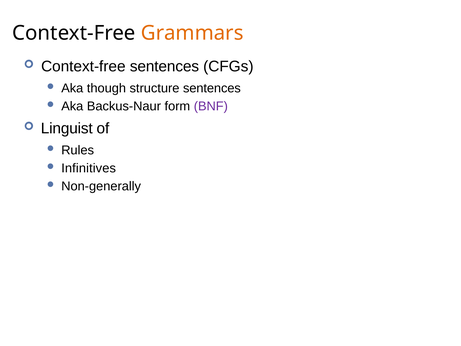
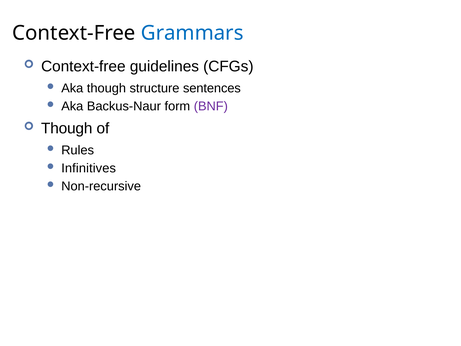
Grammars colour: orange -> blue
Context-free sentences: sentences -> guidelines
Linguist at (67, 128): Linguist -> Though
Non-generally: Non-generally -> Non-recursive
